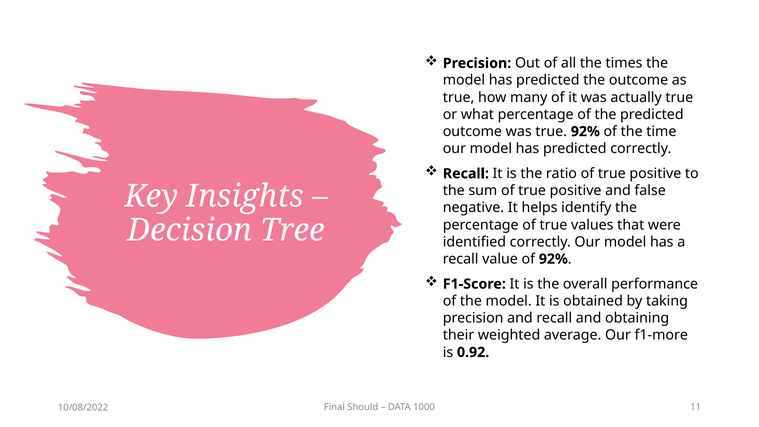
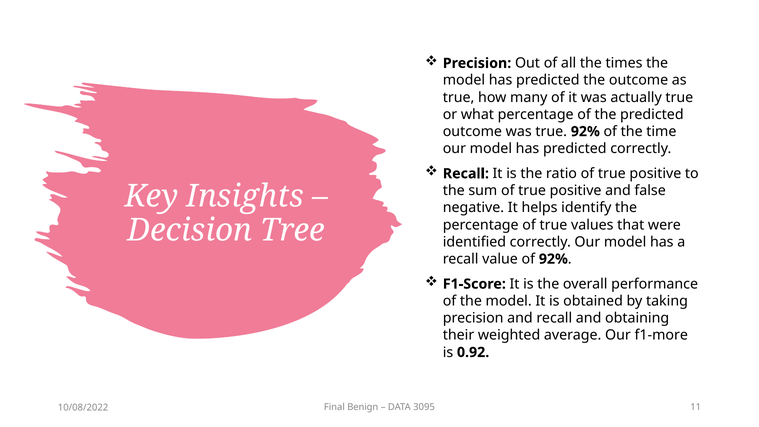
Should: Should -> Benign
1000: 1000 -> 3095
